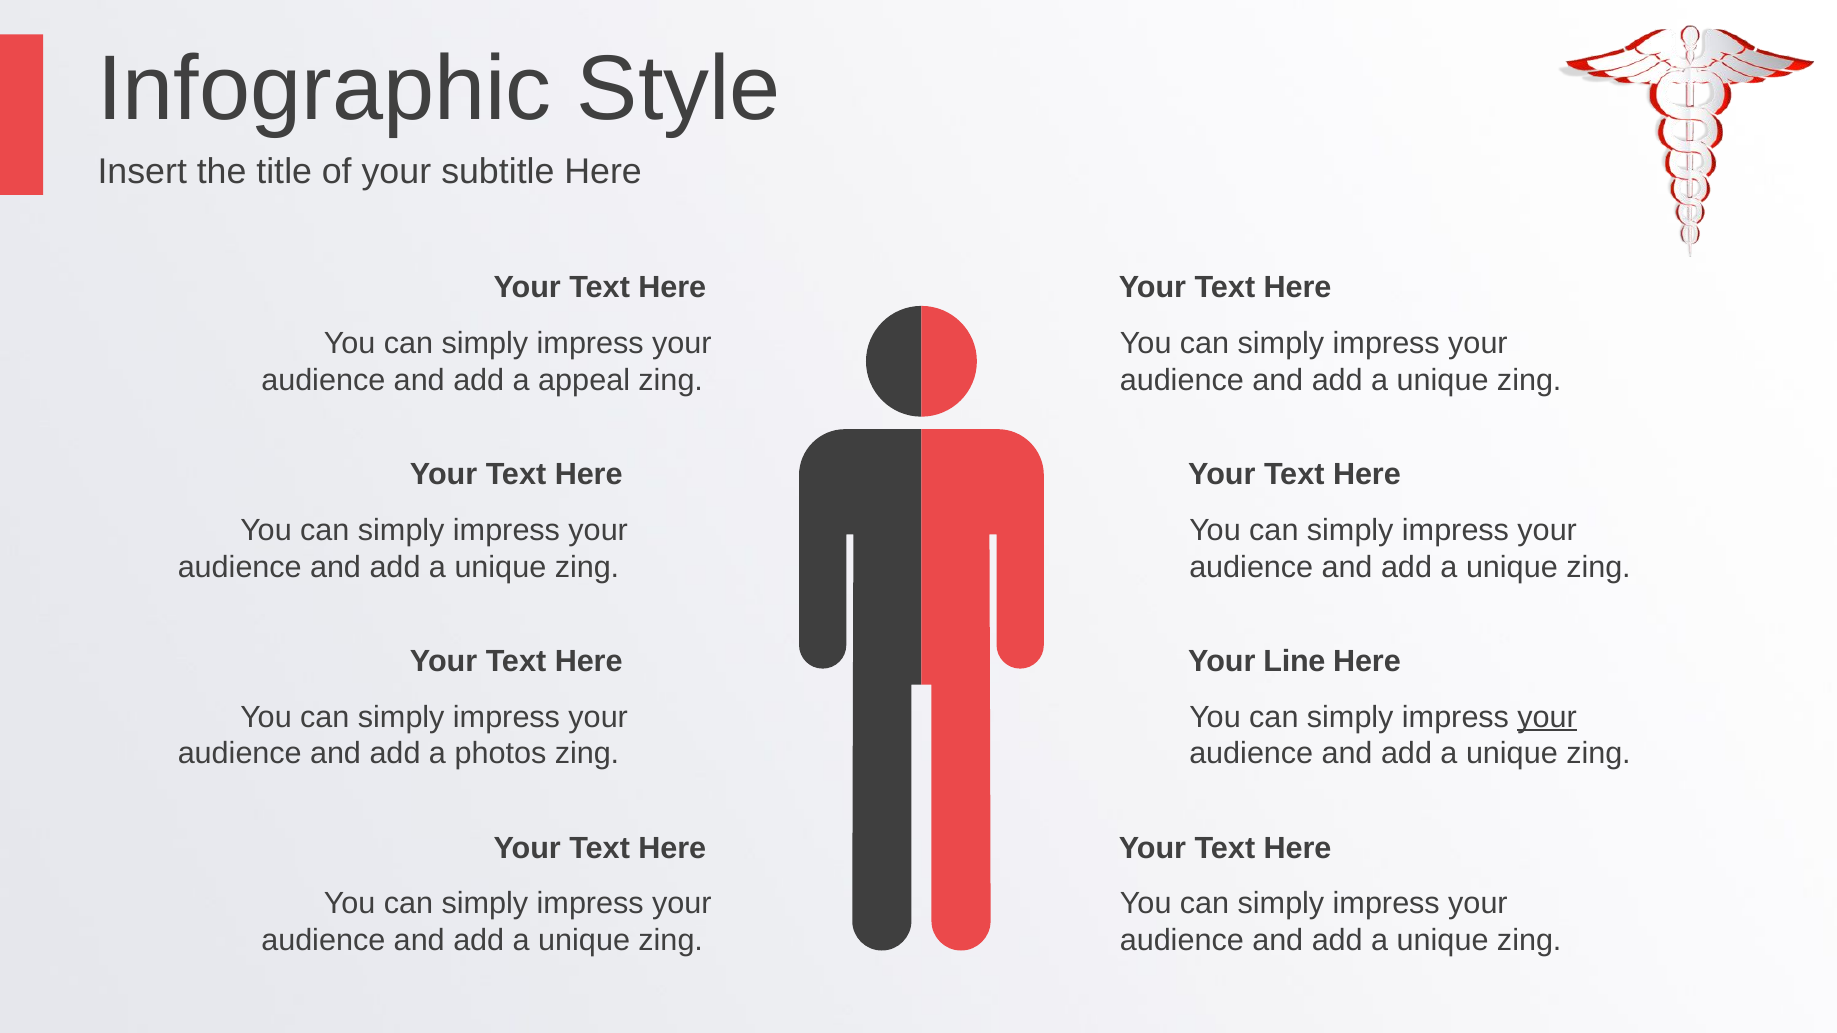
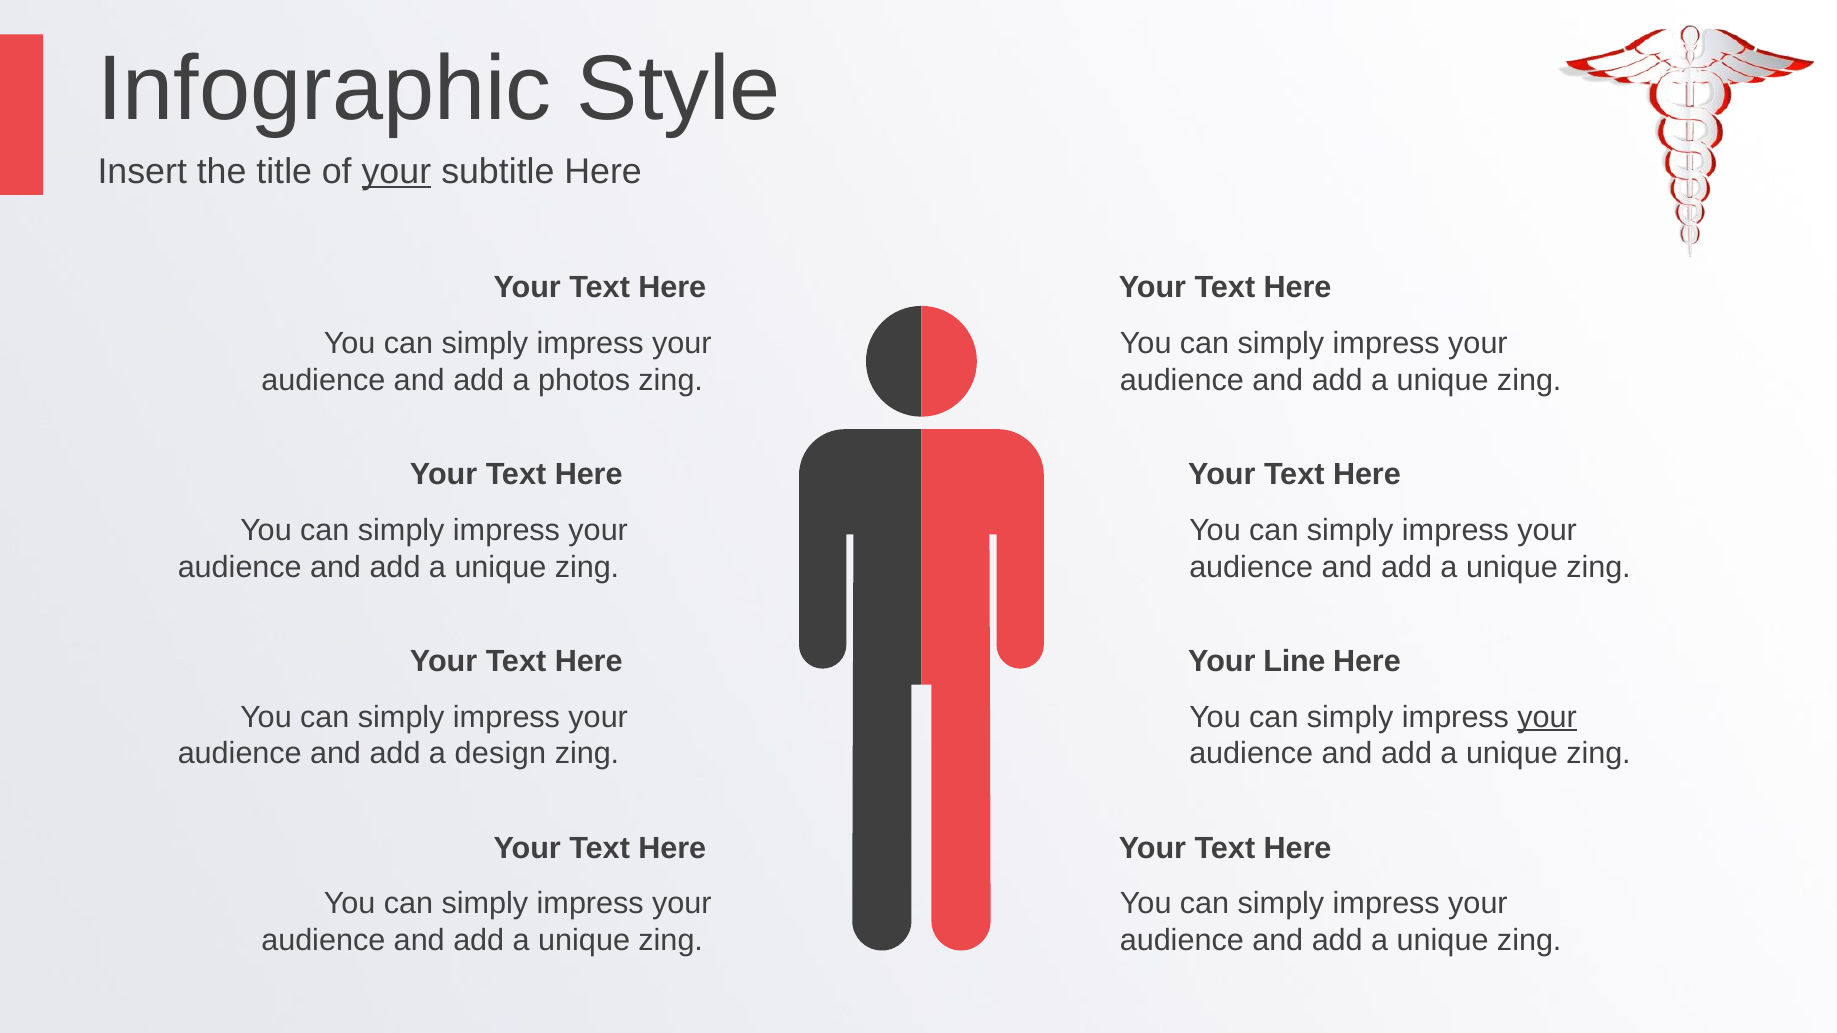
your at (396, 172) underline: none -> present
appeal: appeal -> photos
photos: photos -> design
